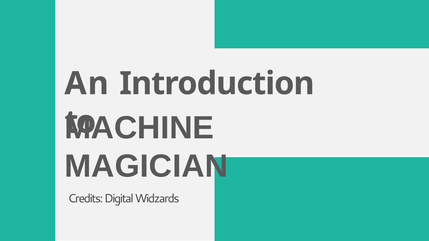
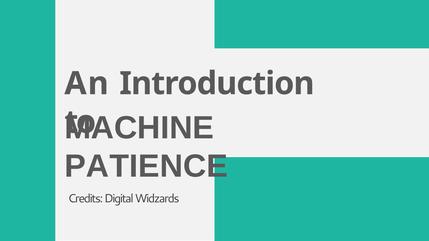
MAGICIAN: MAGICIAN -> PATIENCE
